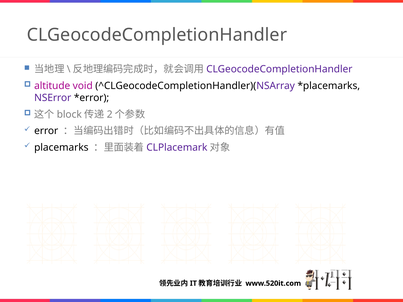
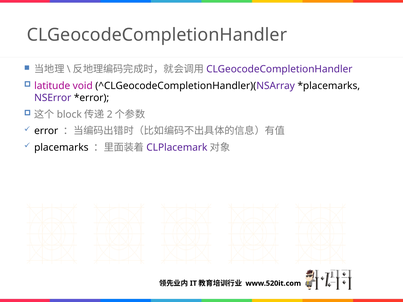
altitude: altitude -> latitude
